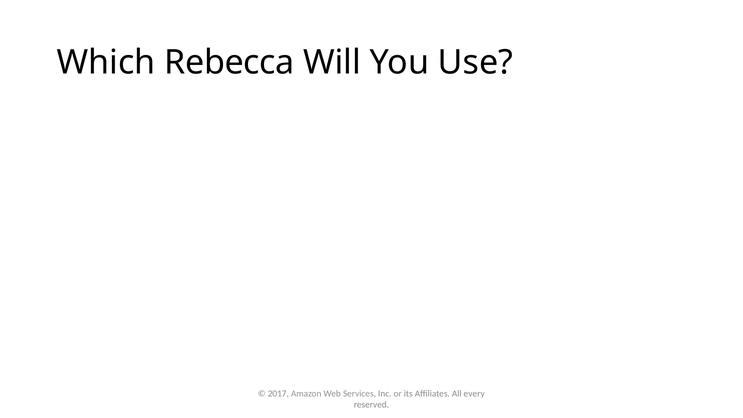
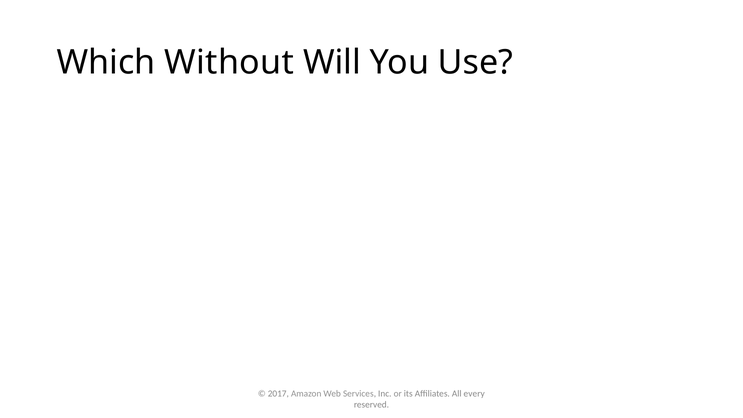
Rebecca: Rebecca -> Without
